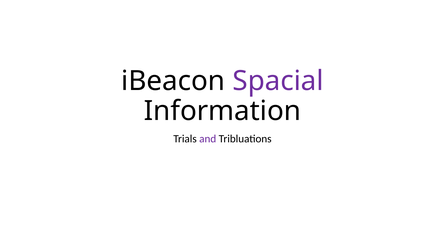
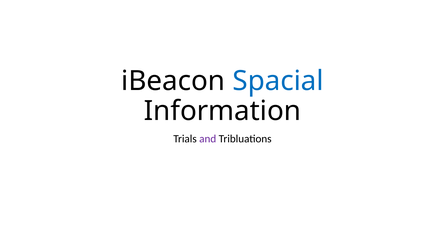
Spacial colour: purple -> blue
